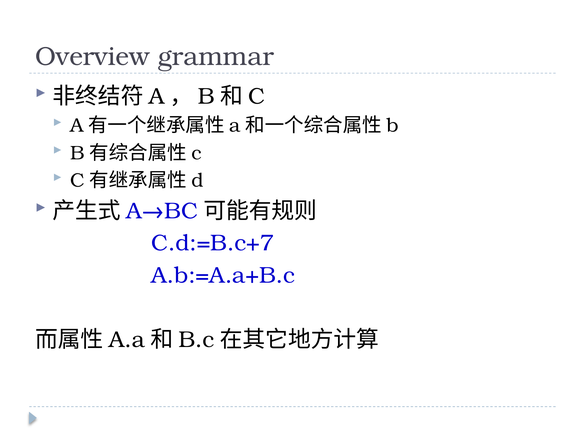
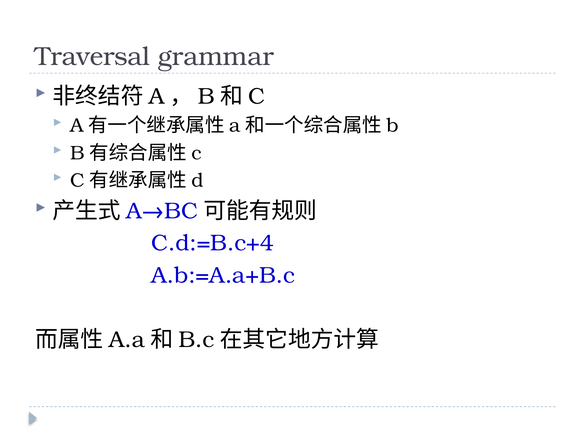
Overview: Overview -> Traversal
C.d:=B.c+7: C.d:=B.c+7 -> C.d:=B.c+4
